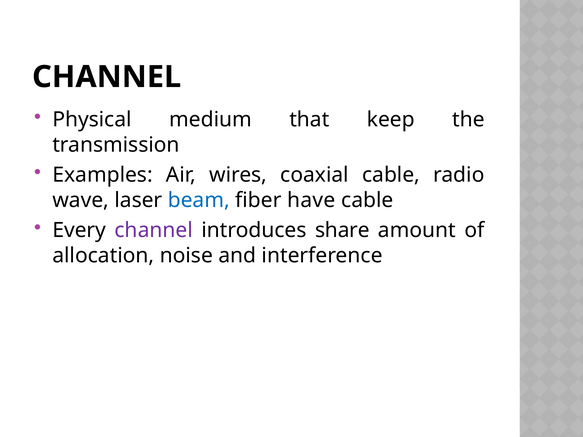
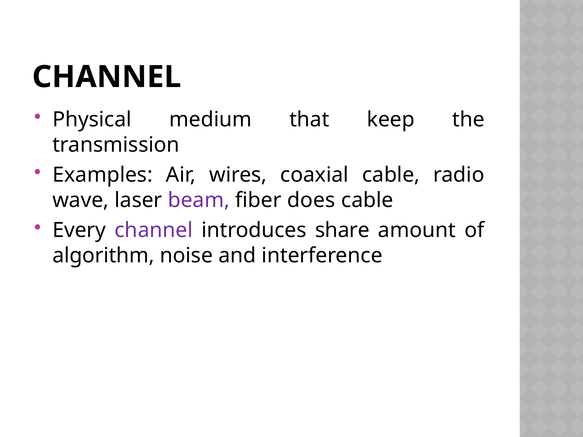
beam colour: blue -> purple
have: have -> does
allocation: allocation -> algorithm
